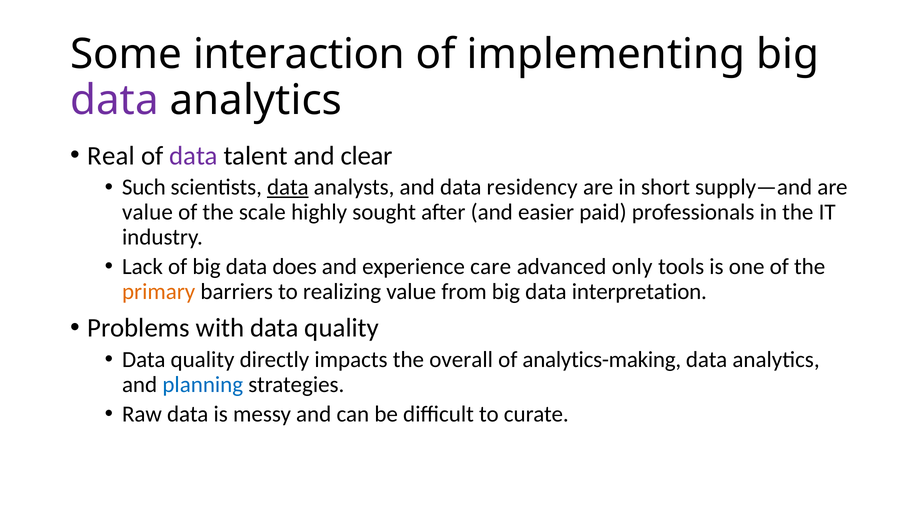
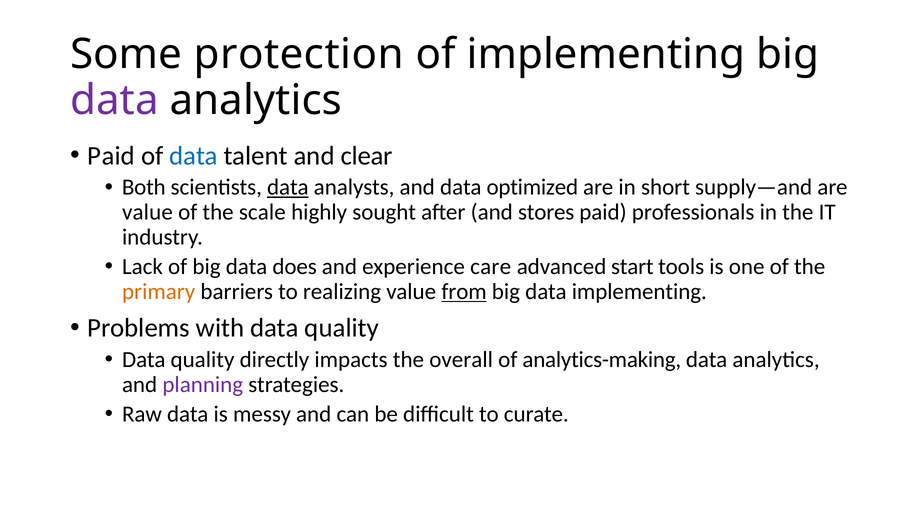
interaction: interaction -> protection
Real at (111, 156): Real -> Paid
data at (194, 156) colour: purple -> blue
Such: Such -> Both
residency: residency -> optimized
easier: easier -> stores
only: only -> start
from underline: none -> present
data interpretation: interpretation -> implementing
planning colour: blue -> purple
